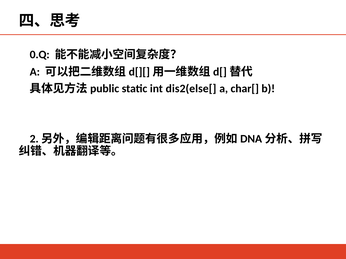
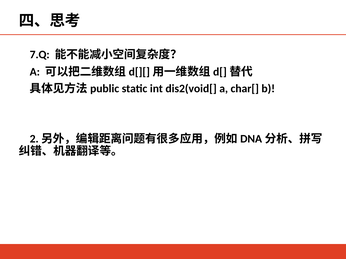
0.Q: 0.Q -> 7.Q
dis2(else[: dis2(else[ -> dis2(void[
